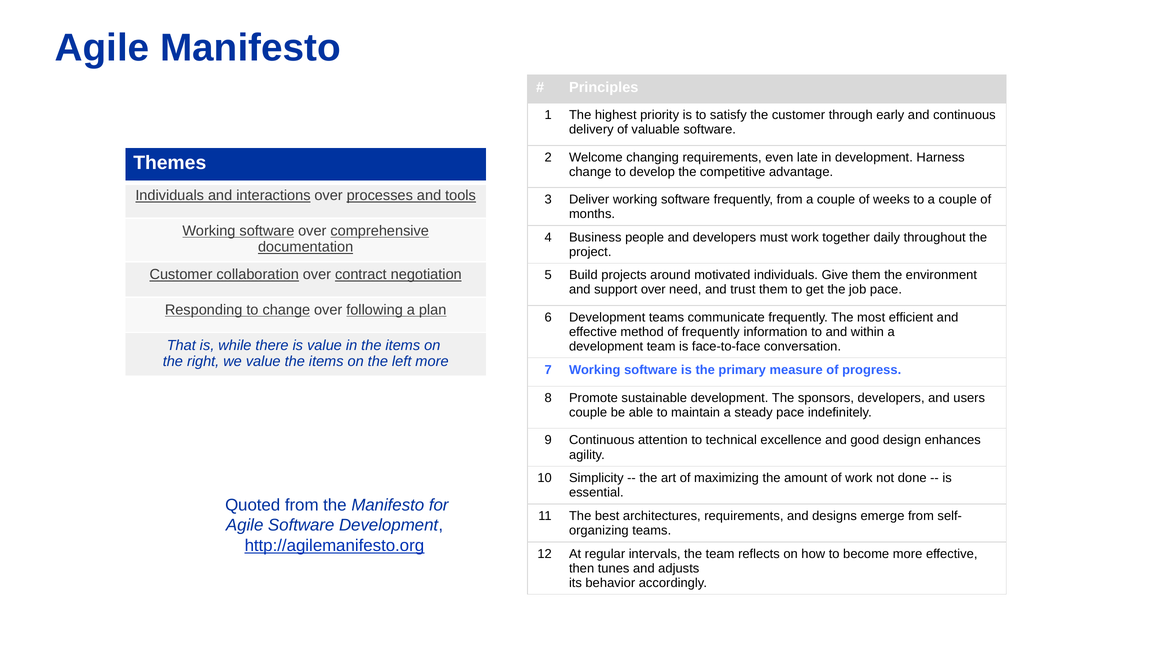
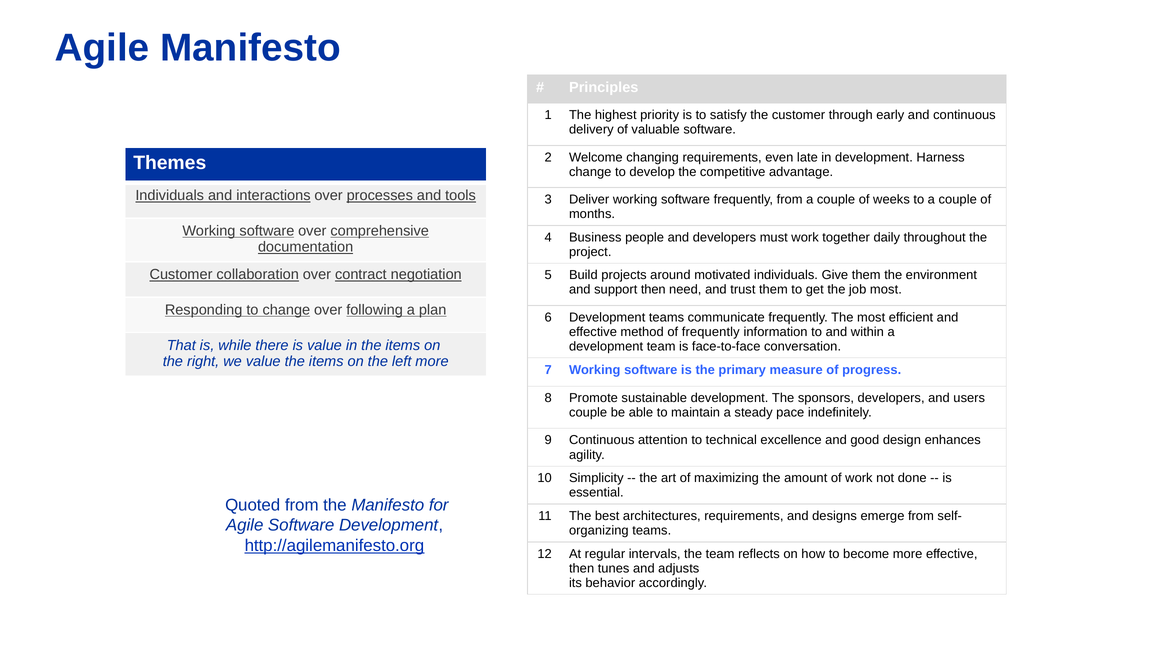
support over: over -> then
job pace: pace -> most
